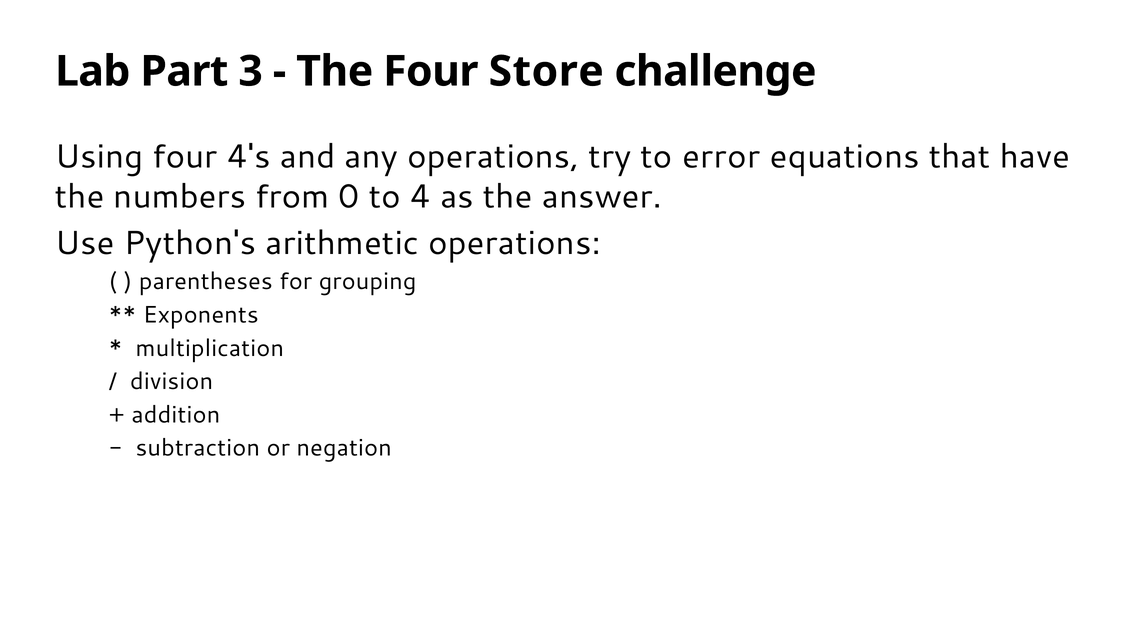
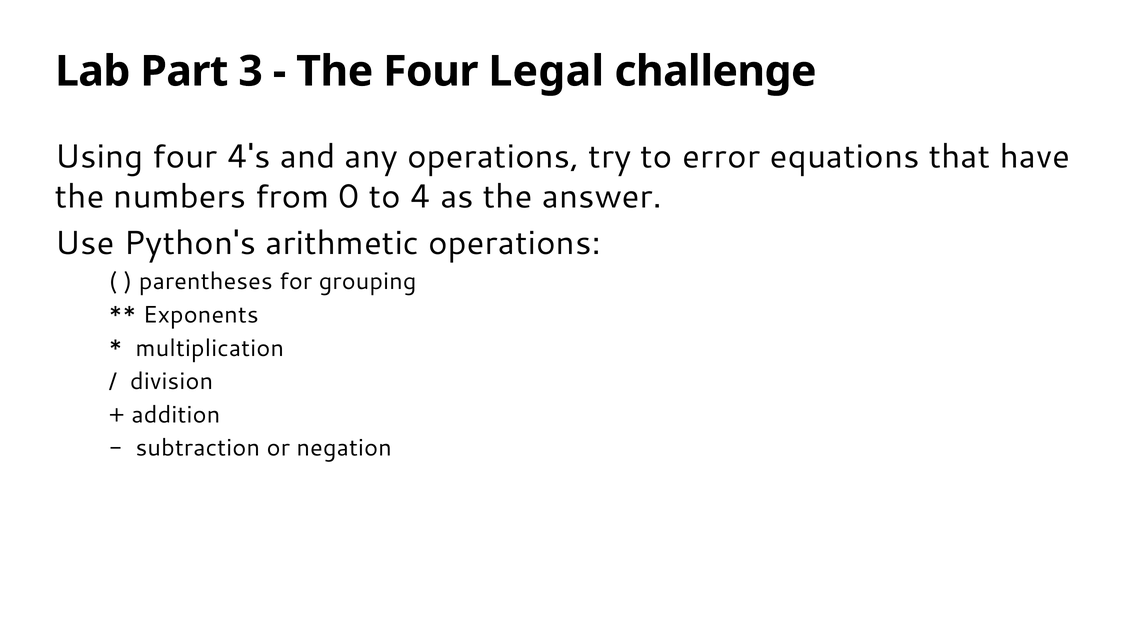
Store: Store -> Legal
